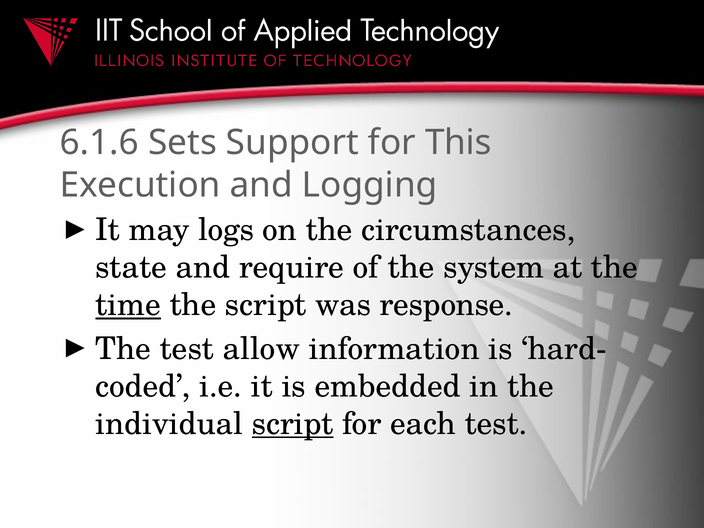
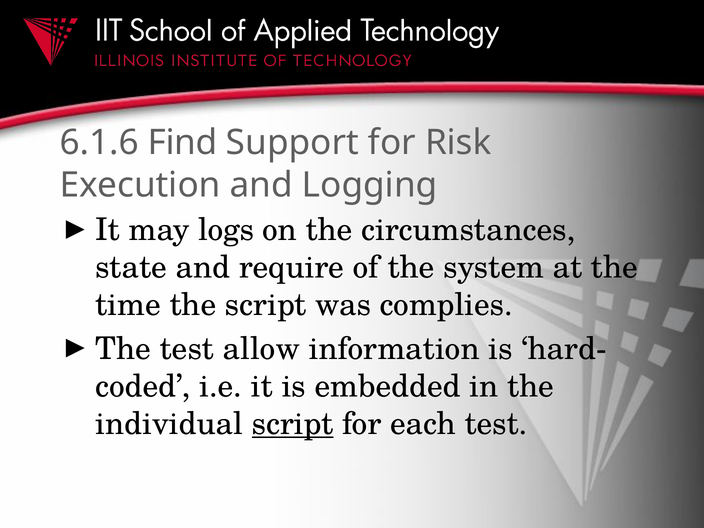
Sets: Sets -> Find
This: This -> Risk
time underline: present -> none
response: response -> complies
